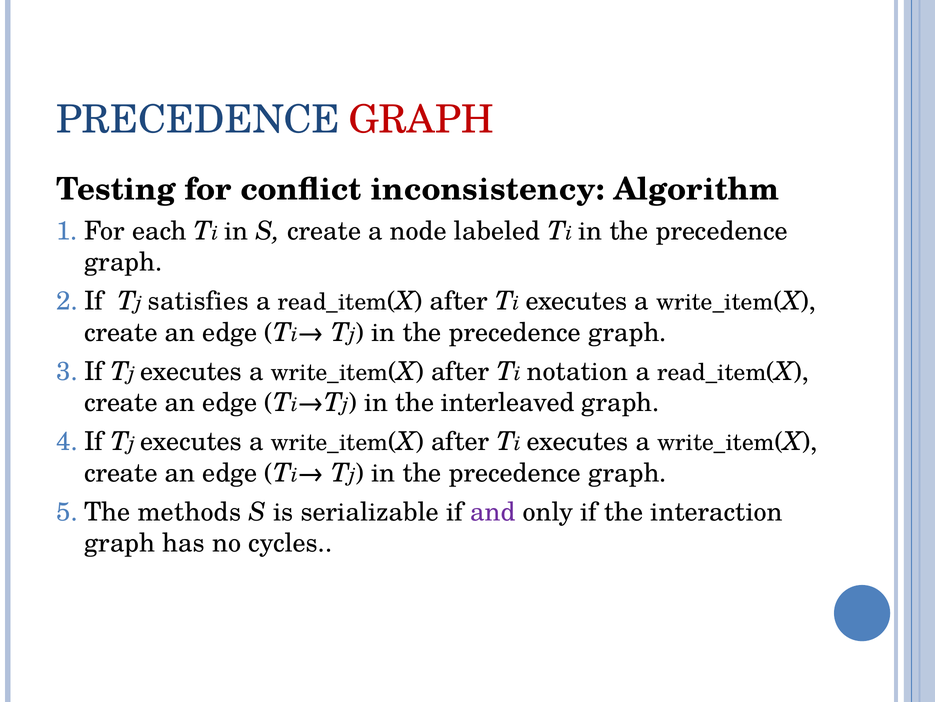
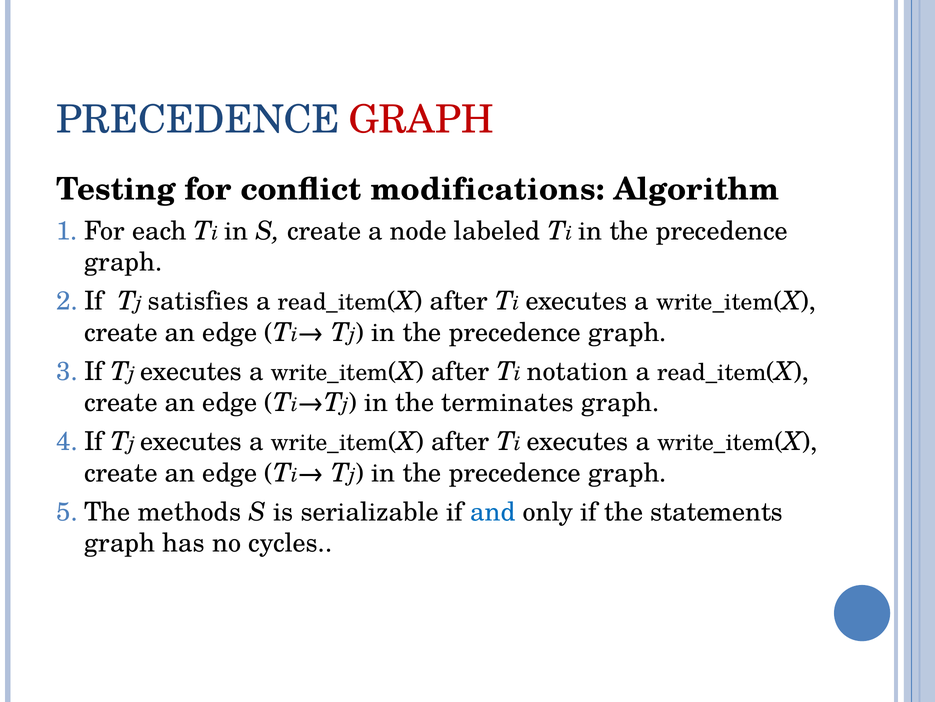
inconsistency: inconsistency -> modifications
interleaved: interleaved -> terminates
and colour: purple -> blue
interaction: interaction -> statements
